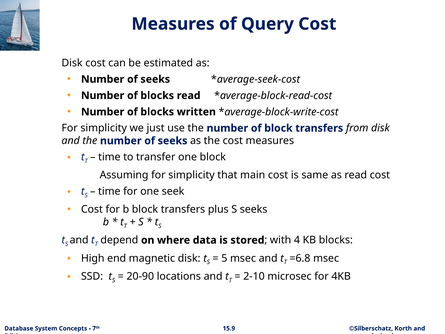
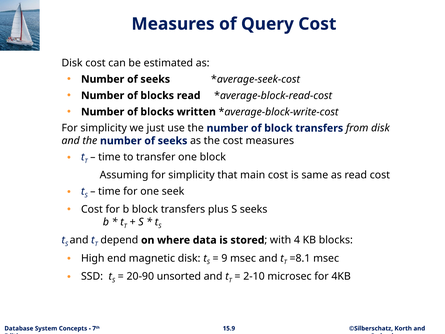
5: 5 -> 9
=6.8: =6.8 -> =8.1
locations: locations -> unsorted
